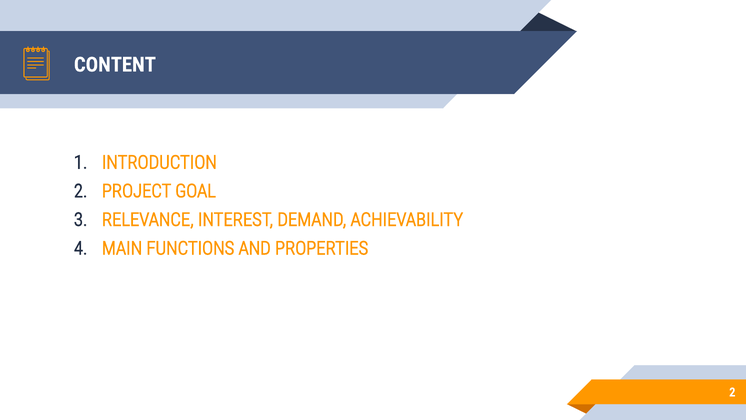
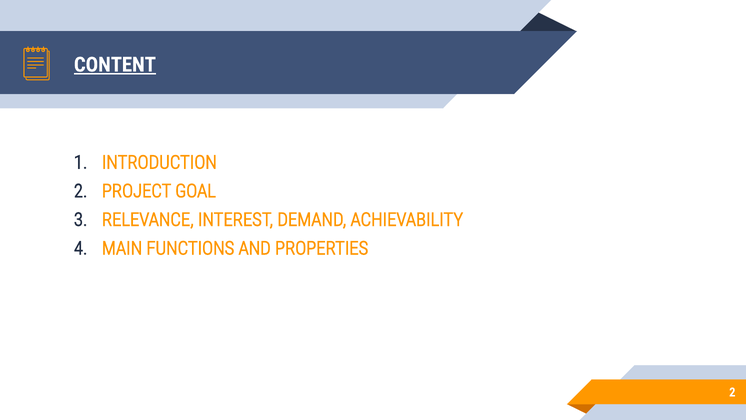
CONTENT underline: none -> present
